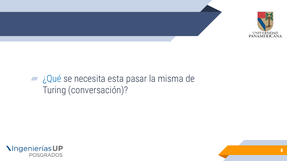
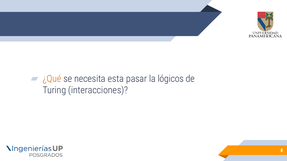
¿Qué colour: blue -> orange
misma: misma -> lógicos
conversación: conversación -> interacciones
